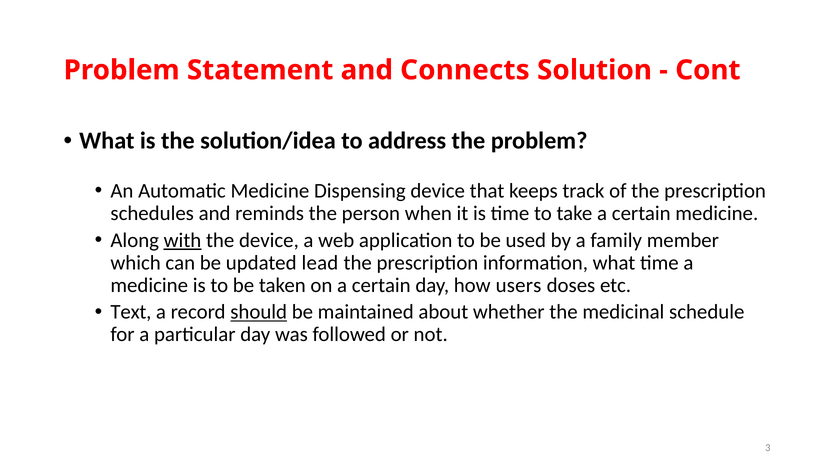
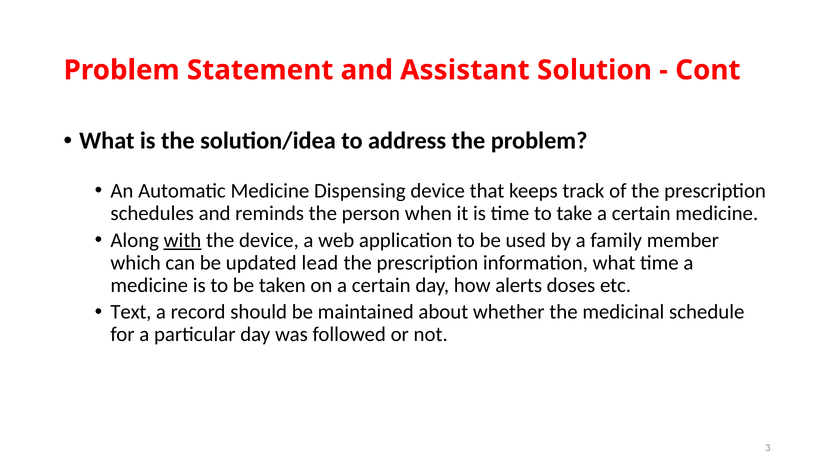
Connects: Connects -> Assistant
users: users -> alerts
should underline: present -> none
